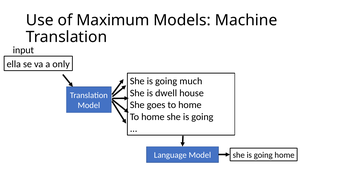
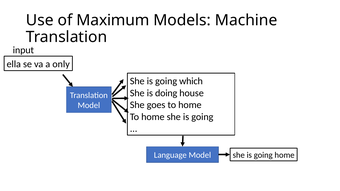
much: much -> which
dwell: dwell -> doing
